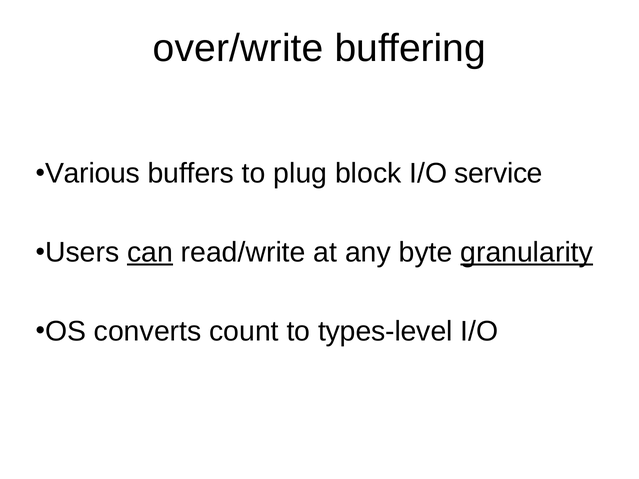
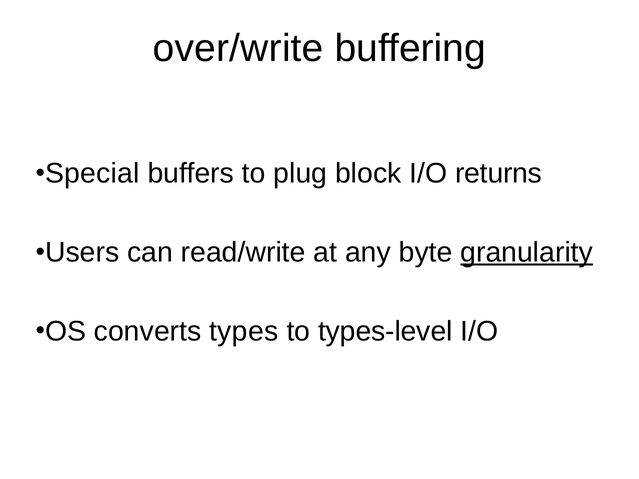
Various: Various -> Special
service: service -> returns
can underline: present -> none
count: count -> types
